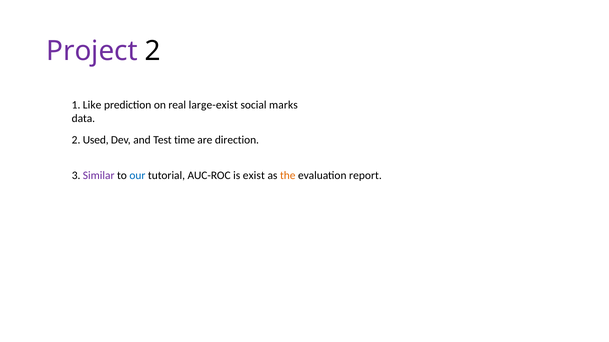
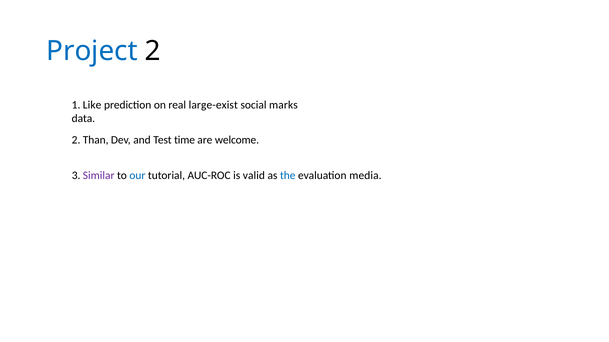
Project colour: purple -> blue
Used: Used -> Than
direction: direction -> welcome
exist: exist -> valid
the colour: orange -> blue
report: report -> media
